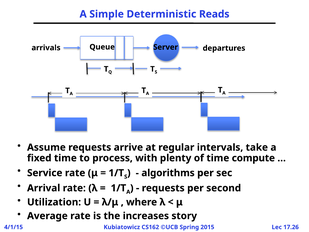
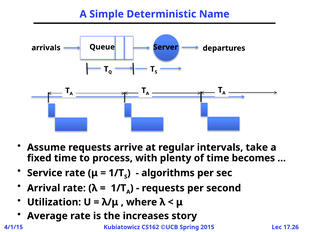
Reads: Reads -> Name
compute: compute -> becomes
